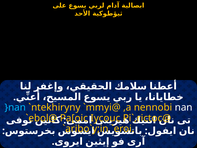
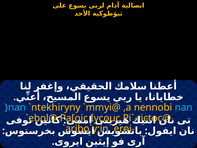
nan colour: white -> light blue
